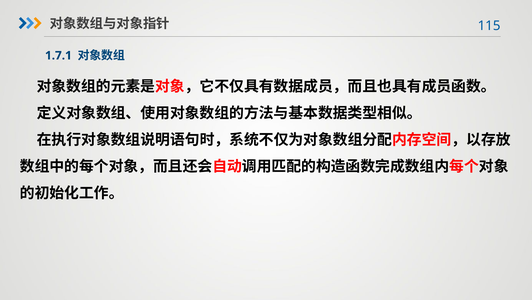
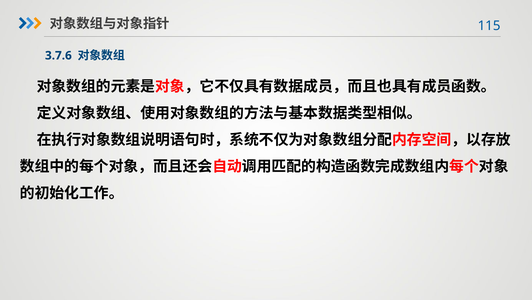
1.7.1: 1.7.1 -> 3.7.6
